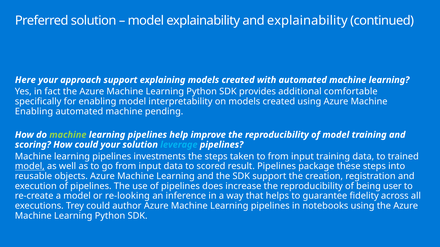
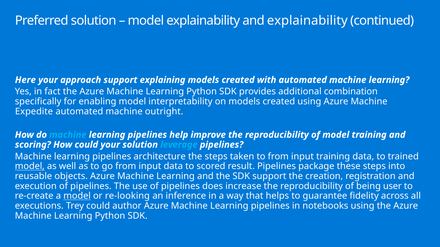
comfortable: comfortable -> combination
Enabling at (34, 112): Enabling -> Expedite
pending: pending -> outright
machine at (68, 135) colour: light green -> light blue
investments: investments -> architecture
model at (77, 196) underline: none -> present
